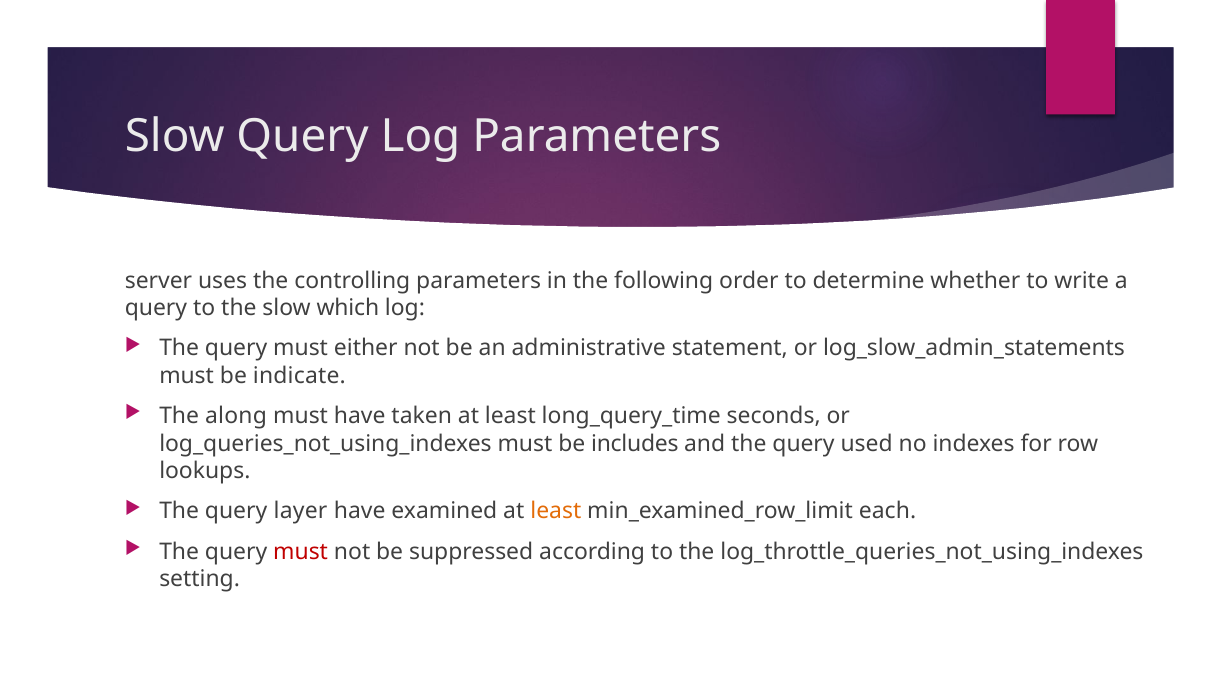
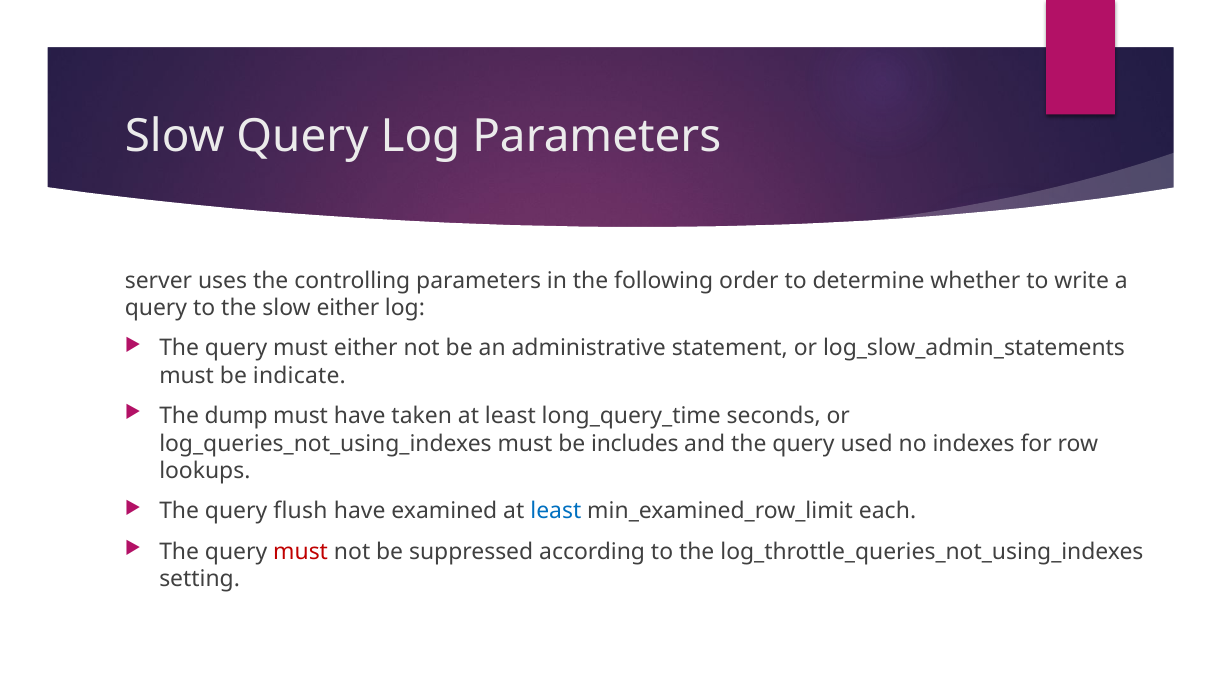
slow which: which -> either
along: along -> dump
layer: layer -> flush
least at (556, 512) colour: orange -> blue
